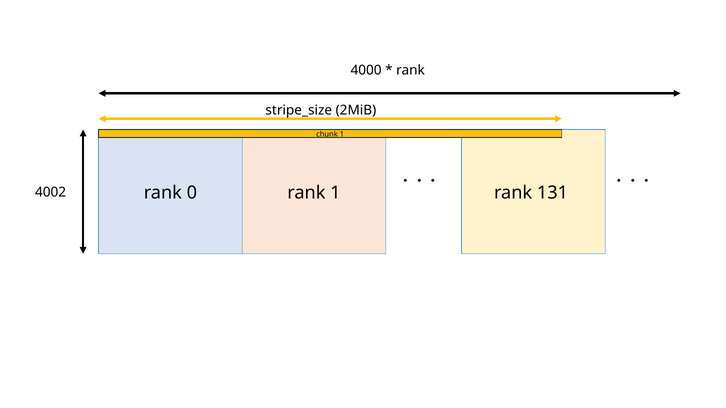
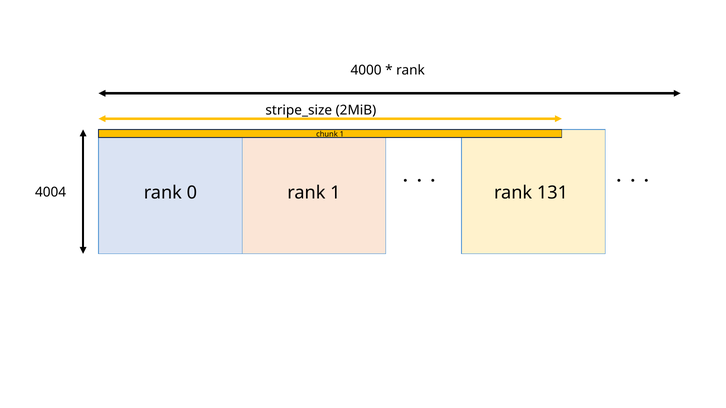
4002: 4002 -> 4004
